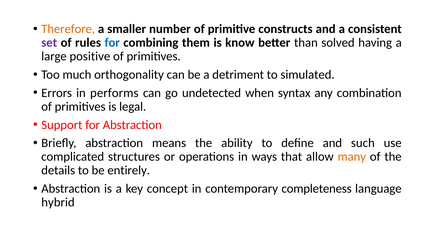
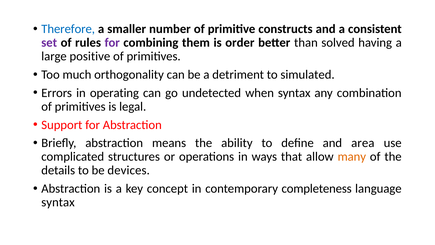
Therefore colour: orange -> blue
for at (112, 43) colour: blue -> purple
know: know -> order
performs: performs -> operating
such: such -> area
entirely: entirely -> devices
hybrid at (58, 202): hybrid -> syntax
